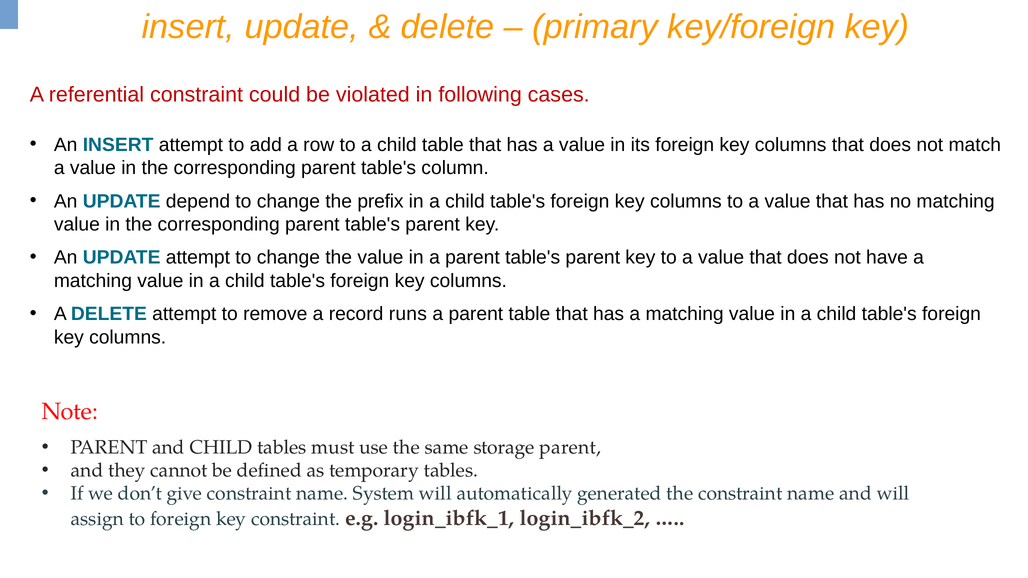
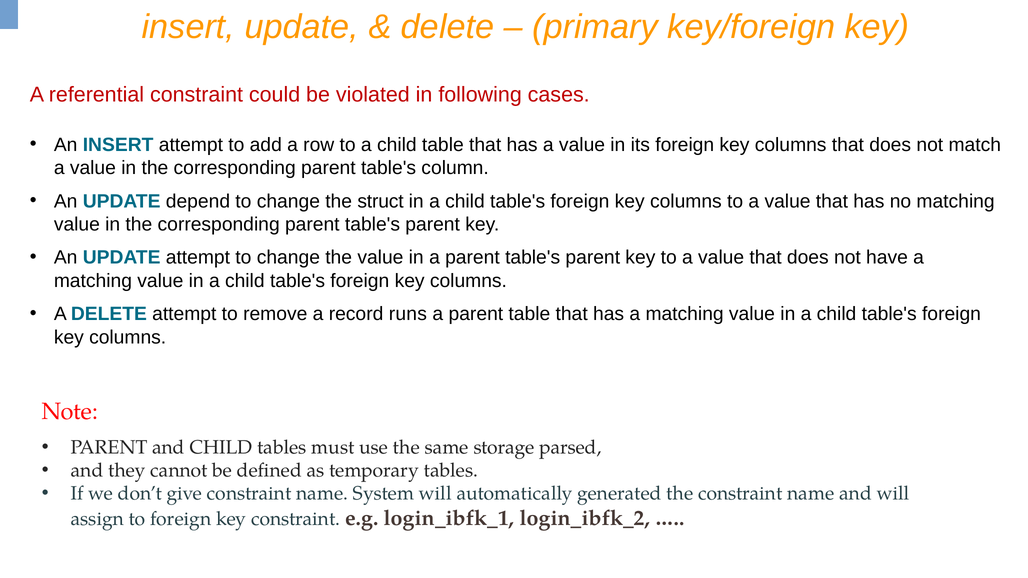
prefix: prefix -> struct
storage parent: parent -> parsed
